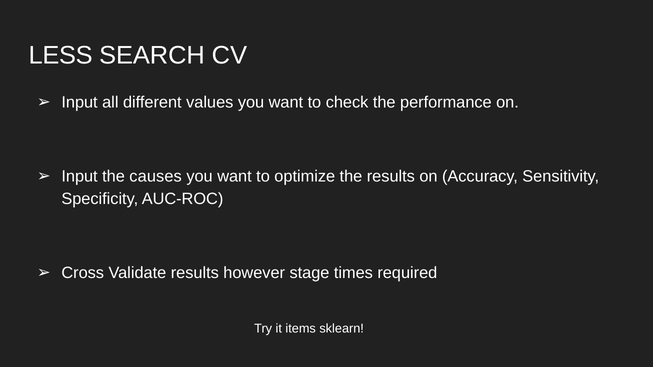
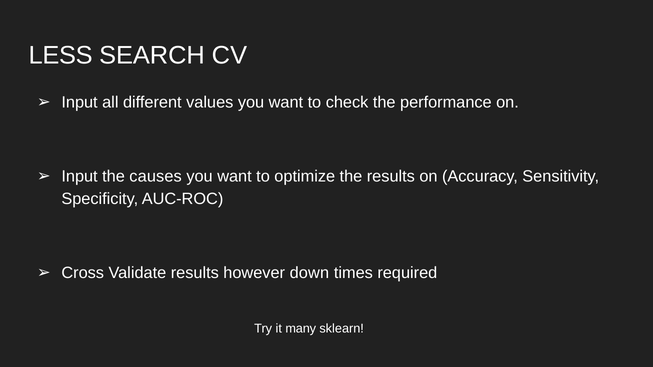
stage: stage -> down
items: items -> many
